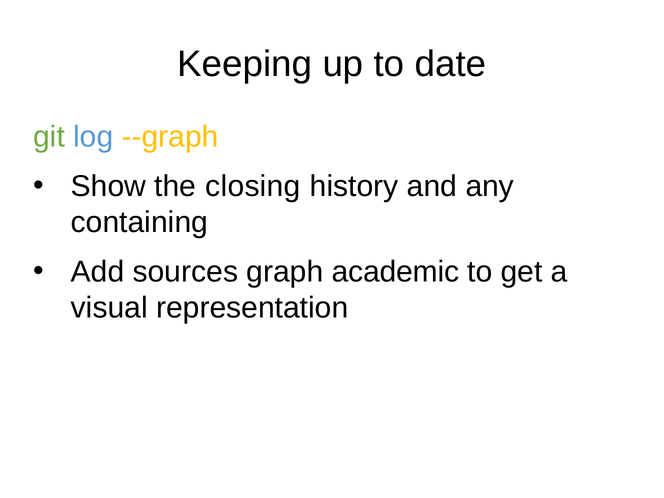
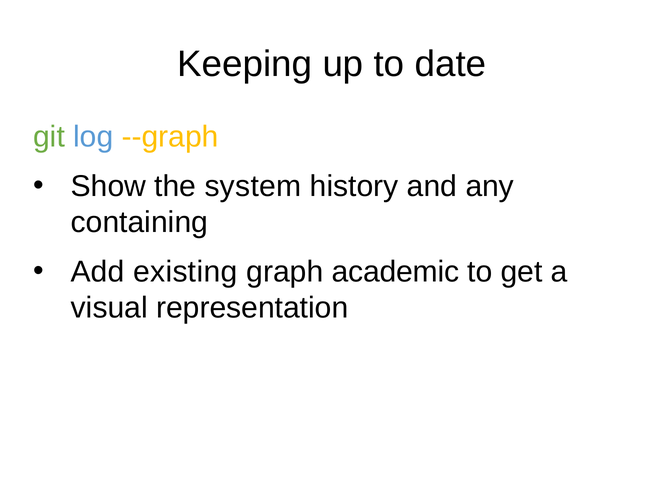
closing: closing -> system
sources: sources -> existing
